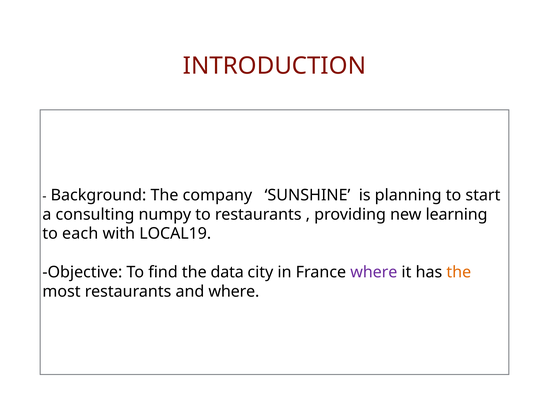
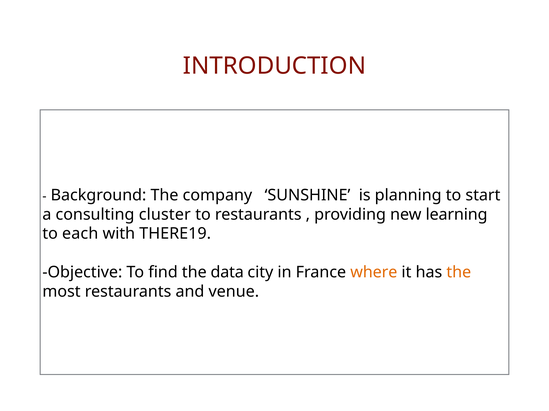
numpy: numpy -> cluster
LOCAL19: LOCAL19 -> THERE19
where at (374, 273) colour: purple -> orange
and where: where -> venue
